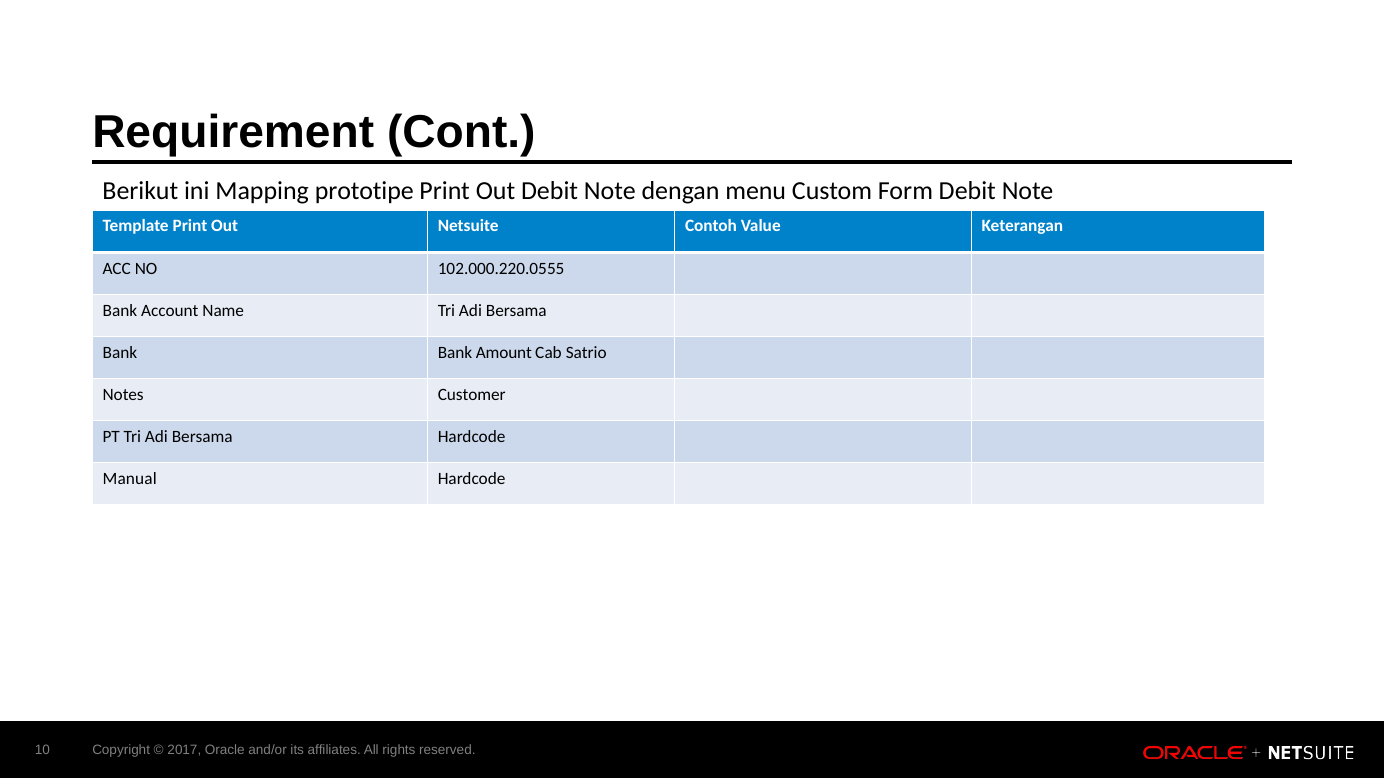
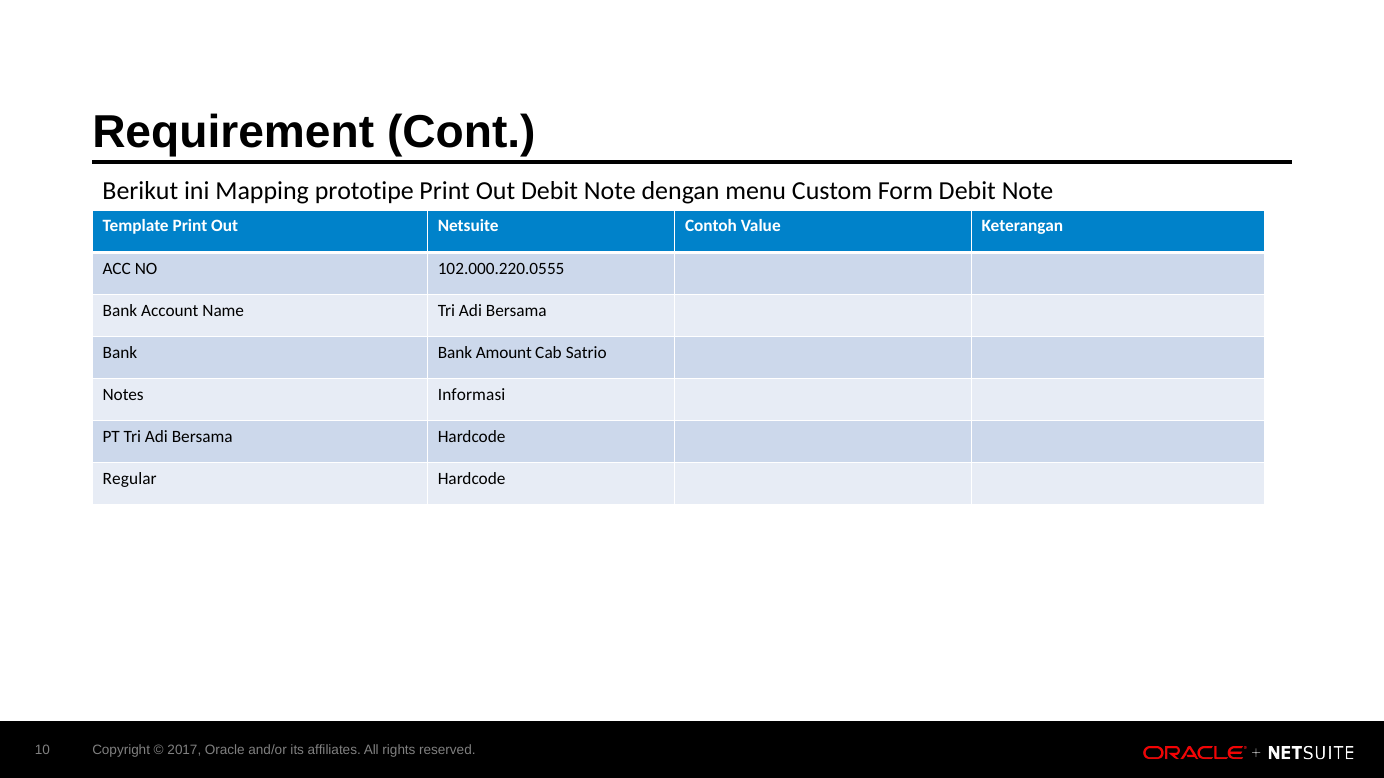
Customer: Customer -> Informasi
Manual: Manual -> Regular
